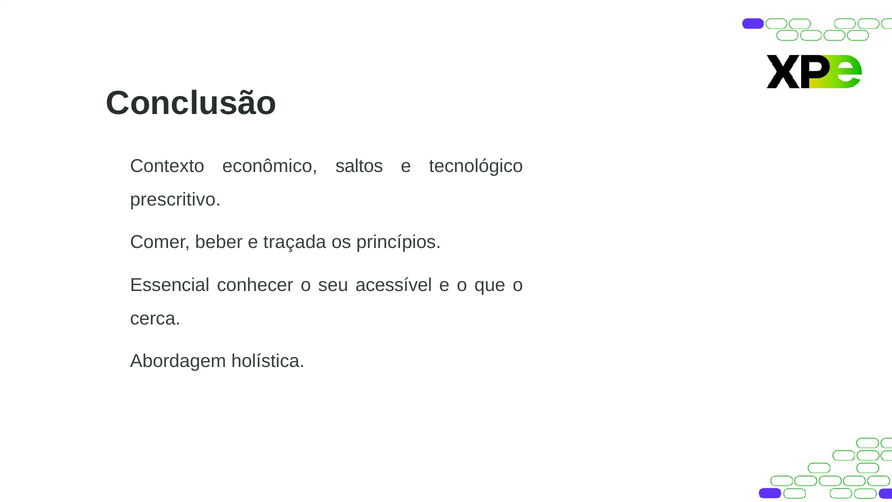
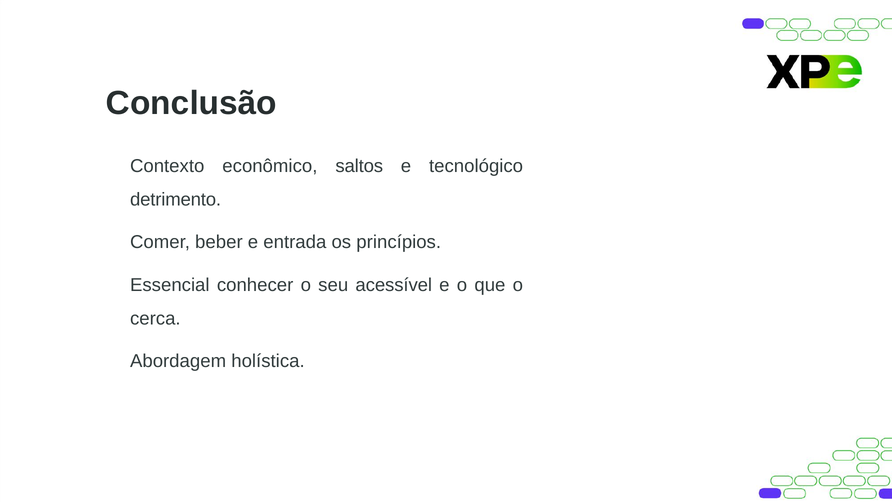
prescritivo: prescritivo -> detrimento
traçada: traçada -> entrada
